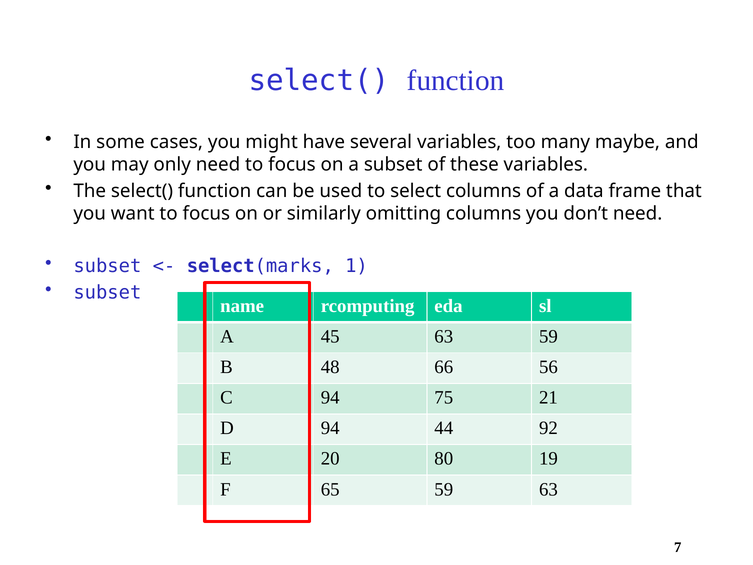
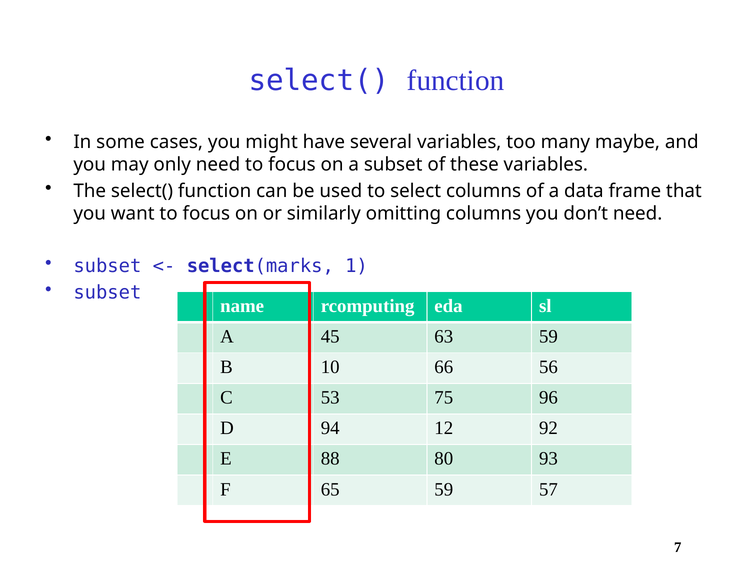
48: 48 -> 10
C 94: 94 -> 53
21: 21 -> 96
44: 44 -> 12
20: 20 -> 88
19: 19 -> 93
59 63: 63 -> 57
